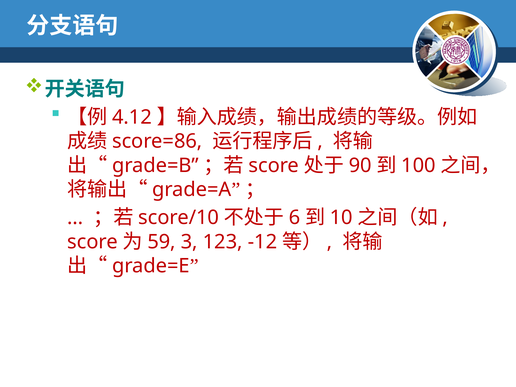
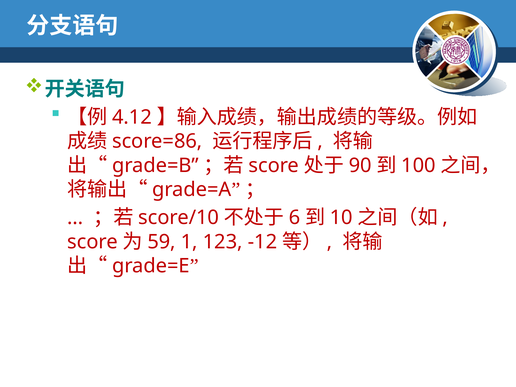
3: 3 -> 1
